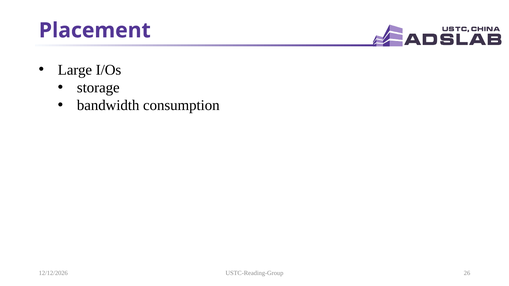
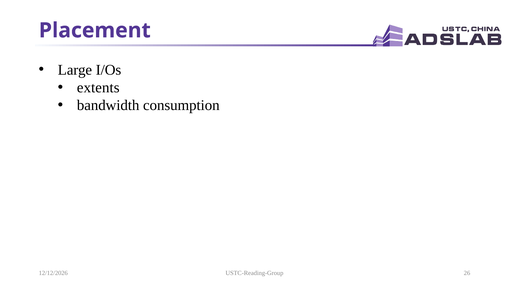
storage: storage -> extents
